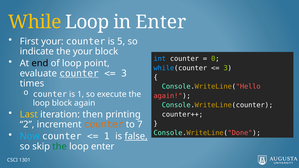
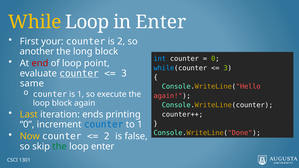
is 5: 5 -> 2
indicate: indicate -> another
the your: your -> long
end colour: black -> red
times: times -> same
then: then -> ends
2 at (27, 125): 2 -> 0
counter at (104, 125) colour: orange -> blue
to 7: 7 -> 1
Now colour: light blue -> yellow
1 at (107, 136): 1 -> 2
false underline: present -> none
